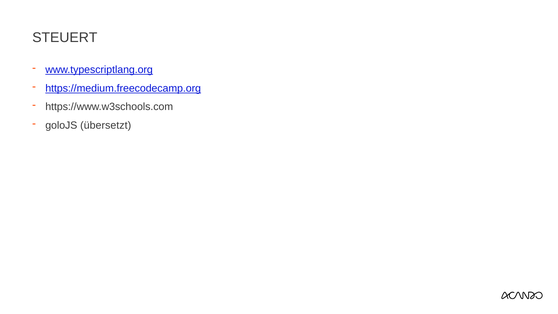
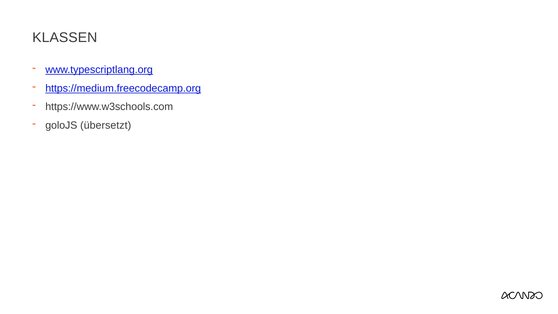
STEUERT: STEUERT -> KLASSEN
